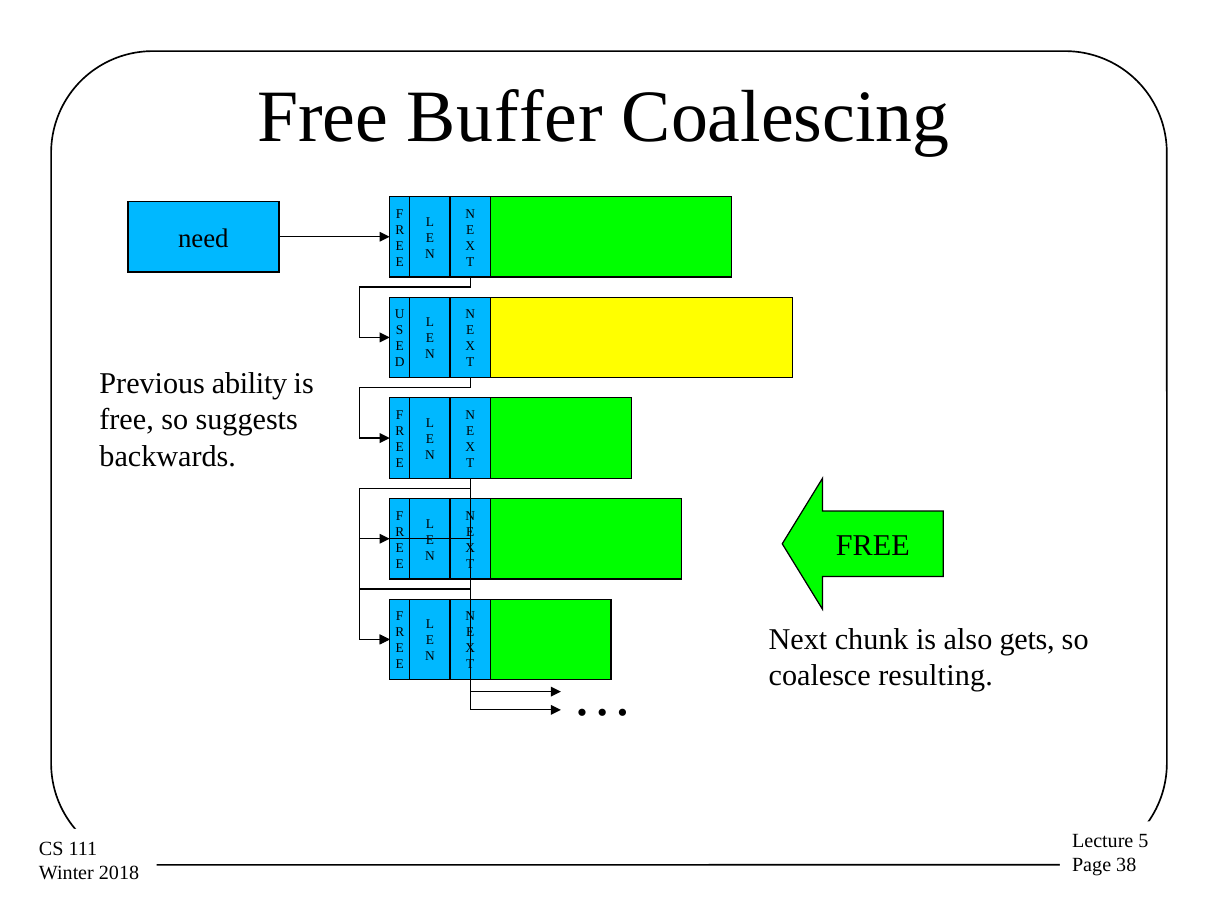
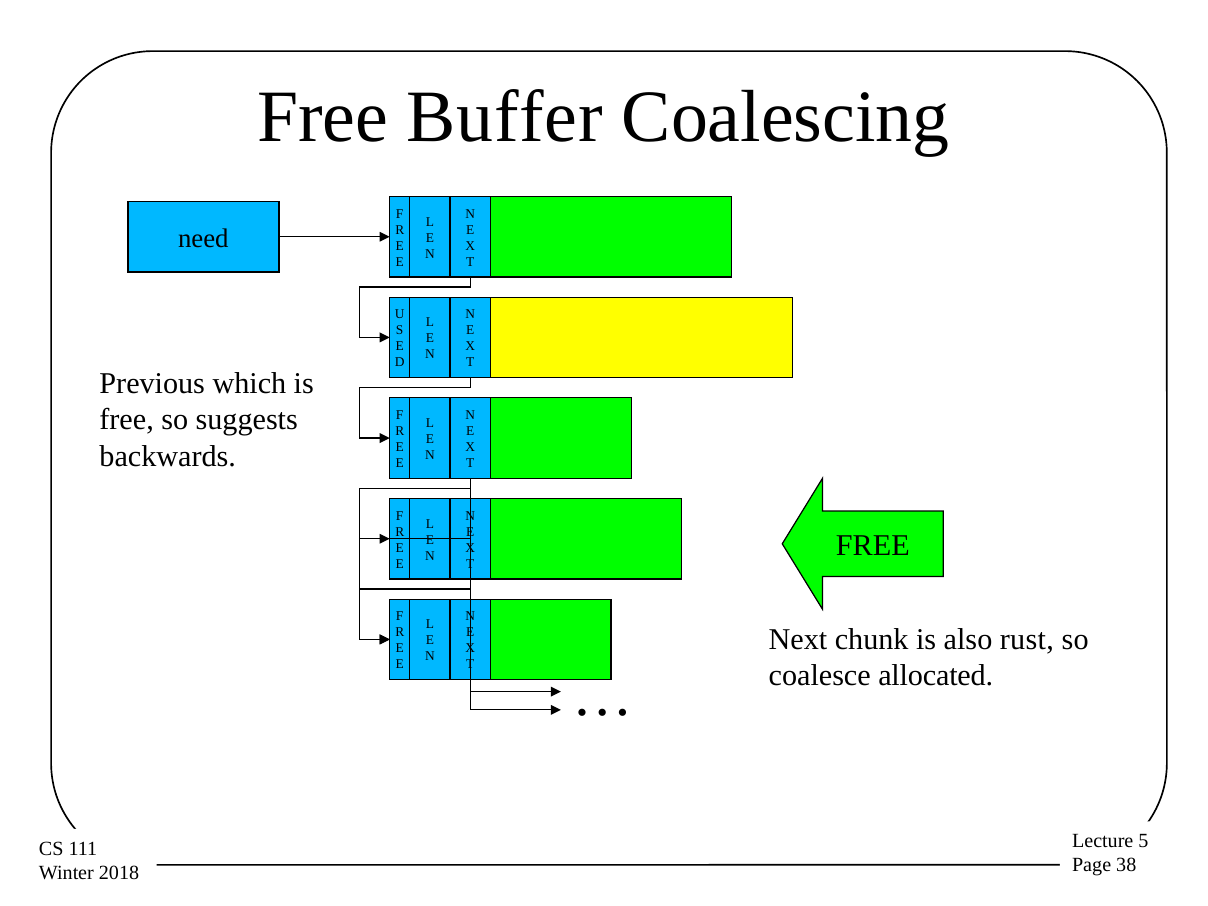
ability: ability -> which
gets: gets -> rust
resulting: resulting -> allocated
